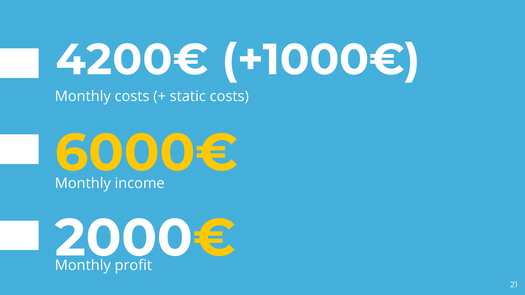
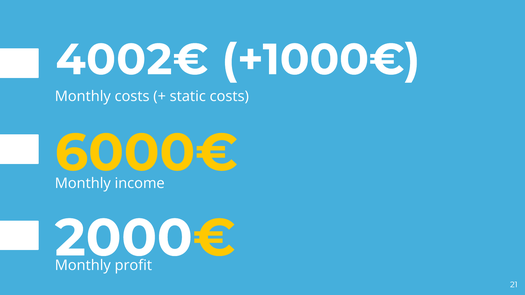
4200€: 4200€ -> 4002€
